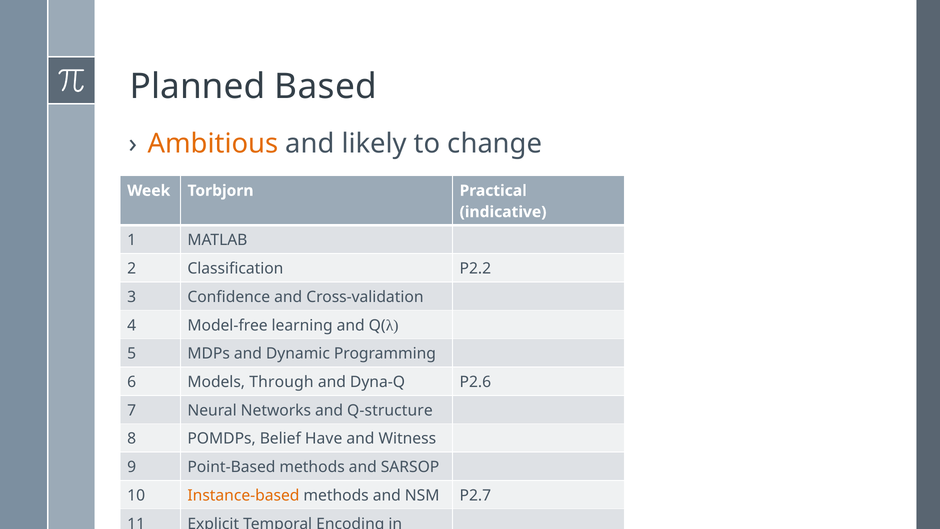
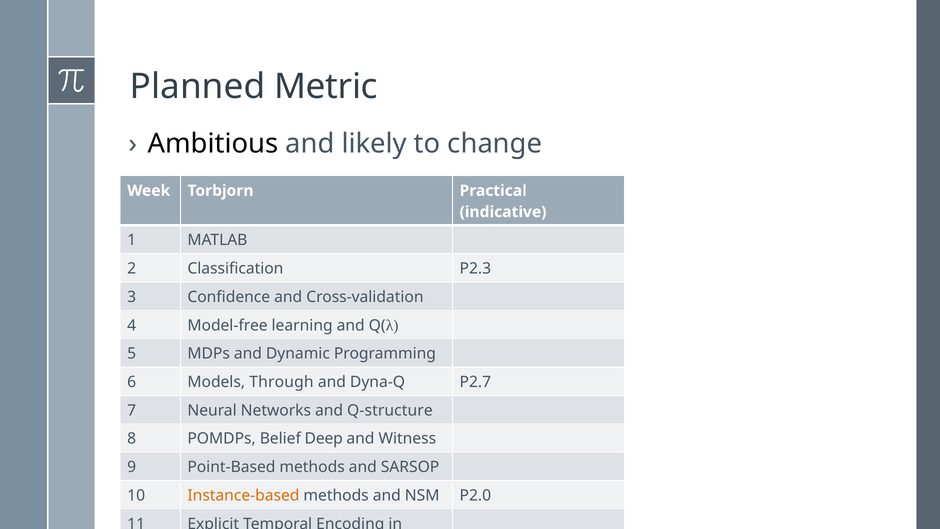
Based: Based -> Metric
Ambitious colour: orange -> black
P2.2: P2.2 -> P2.3
P2.6: P2.6 -> P2.7
Have: Have -> Deep
P2.7: P2.7 -> P2.0
